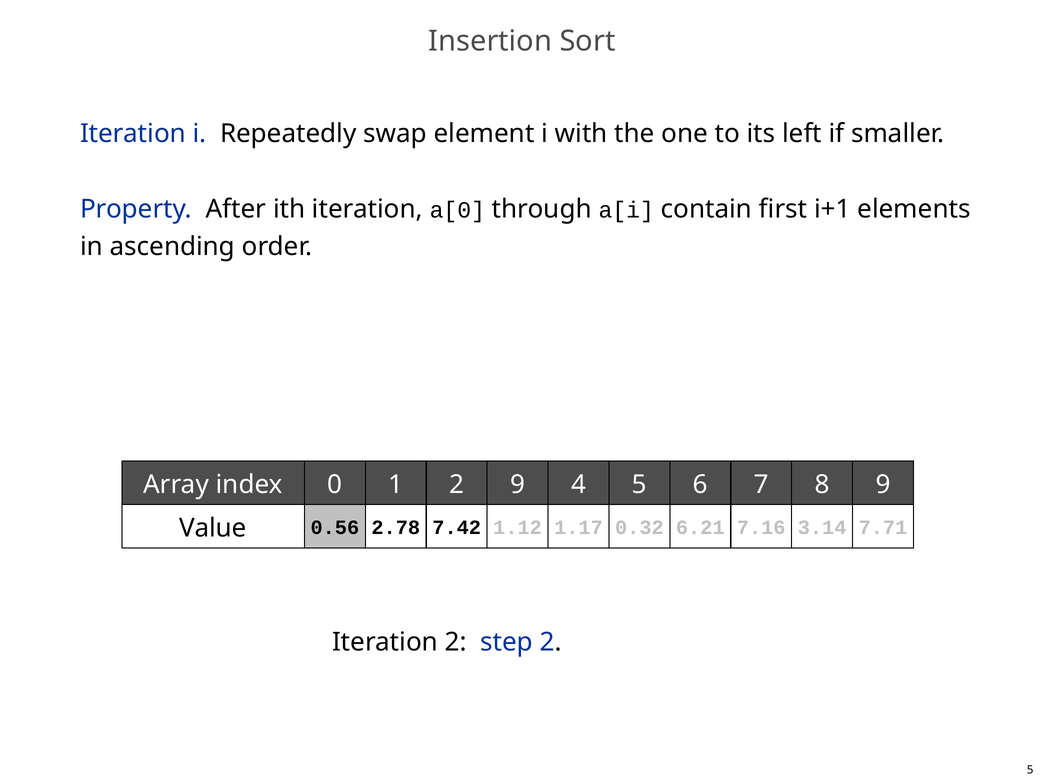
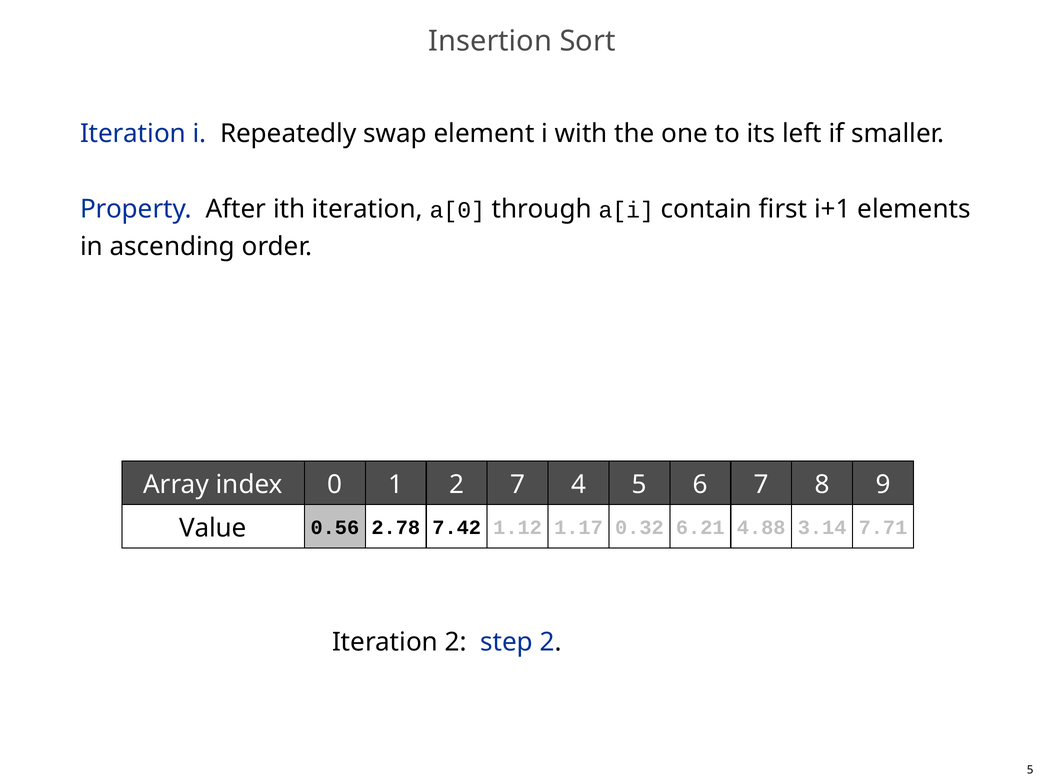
2 9: 9 -> 7
7.16: 7.16 -> 4.88
